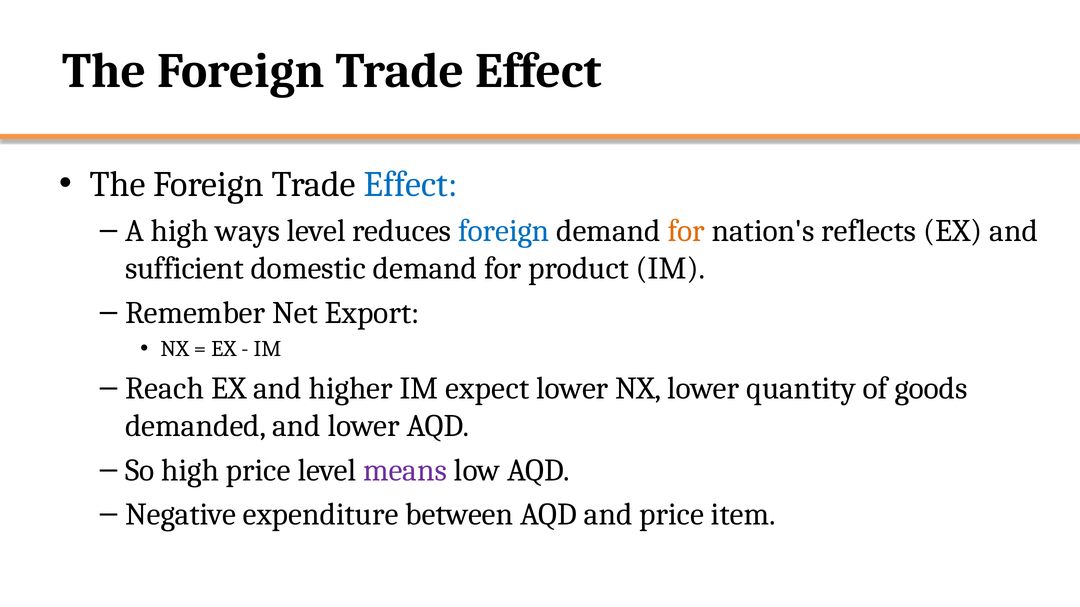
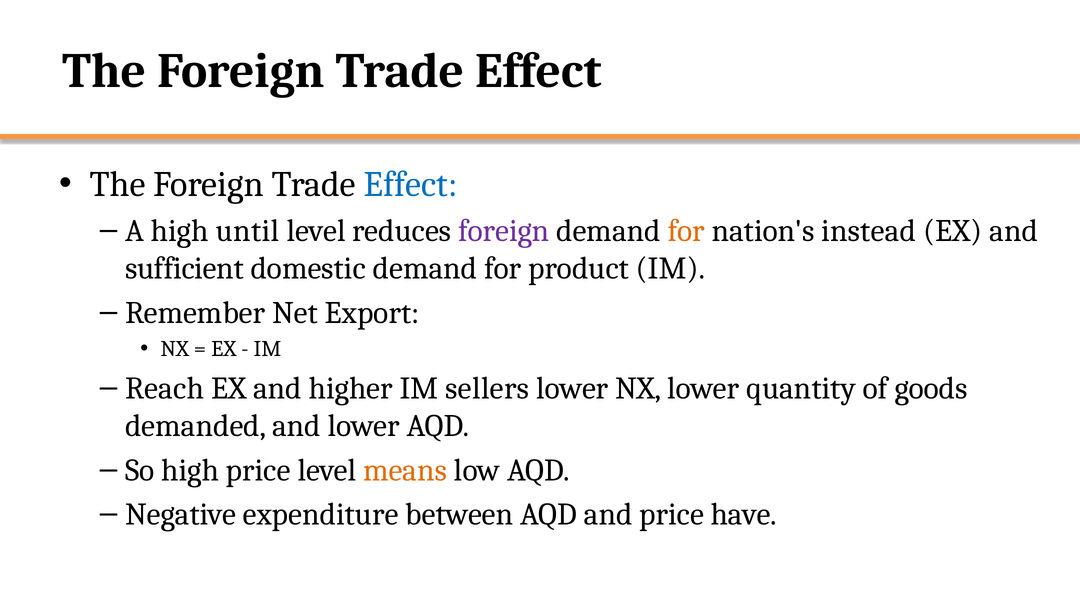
ways: ways -> until
foreign at (504, 231) colour: blue -> purple
reflects: reflects -> instead
expect: expect -> sellers
means colour: purple -> orange
item: item -> have
